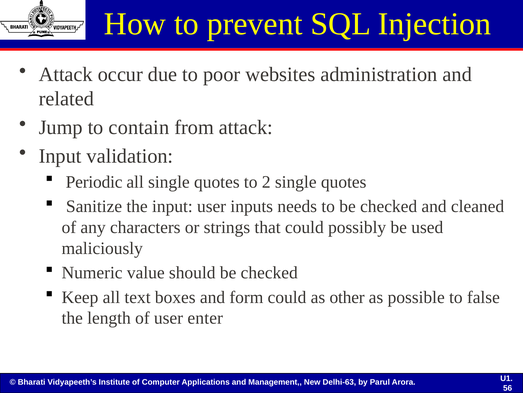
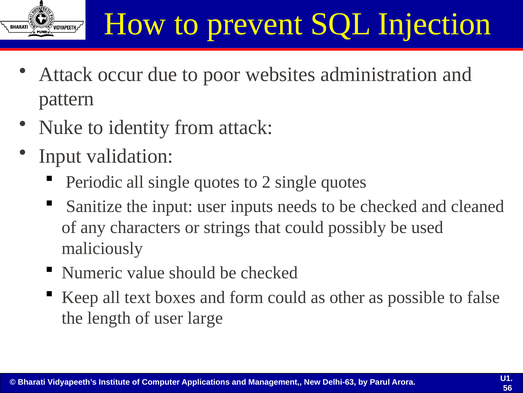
related: related -> pattern
Jump: Jump -> Nuke
contain: contain -> identity
enter: enter -> large
